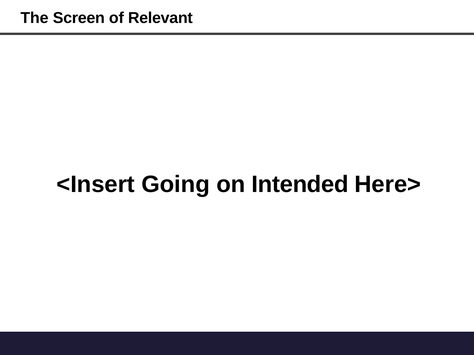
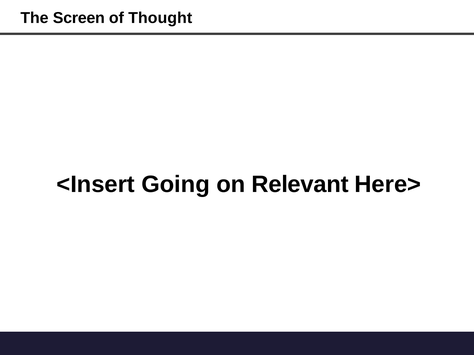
Relevant: Relevant -> Thought
Intended: Intended -> Relevant
